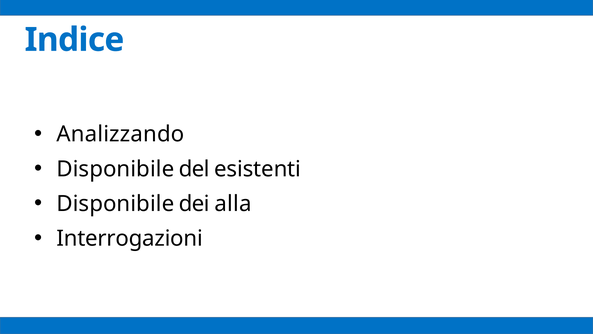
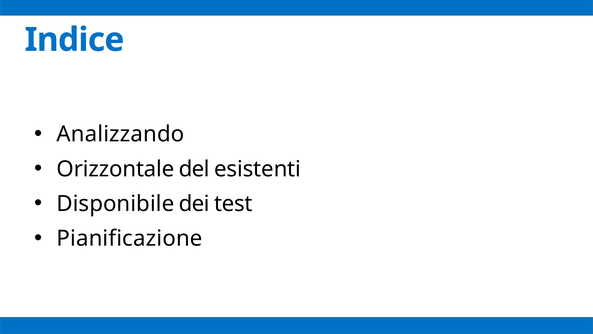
Disponibile at (115, 169): Disponibile -> Orizzontale
alla: alla -> test
Interrogazioni: Interrogazioni -> Pianificazione
